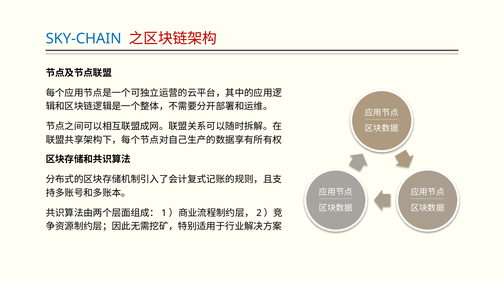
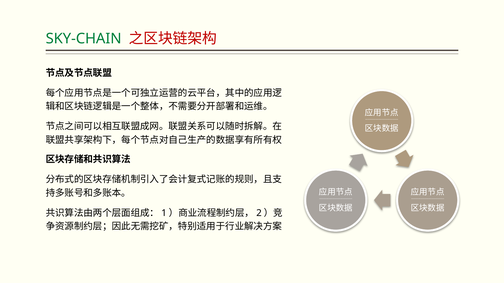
SKY-CHAIN colour: blue -> green
